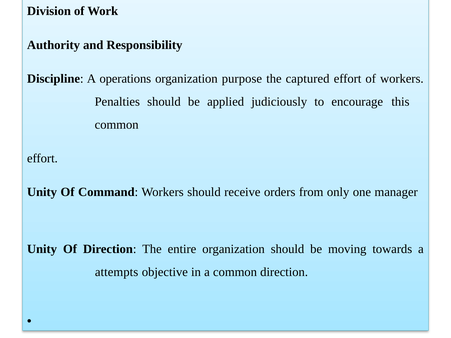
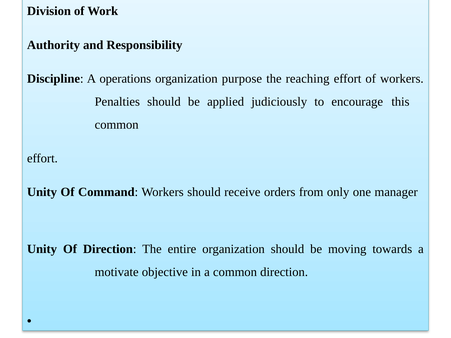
captured: captured -> reaching
attempts: attempts -> motivate
